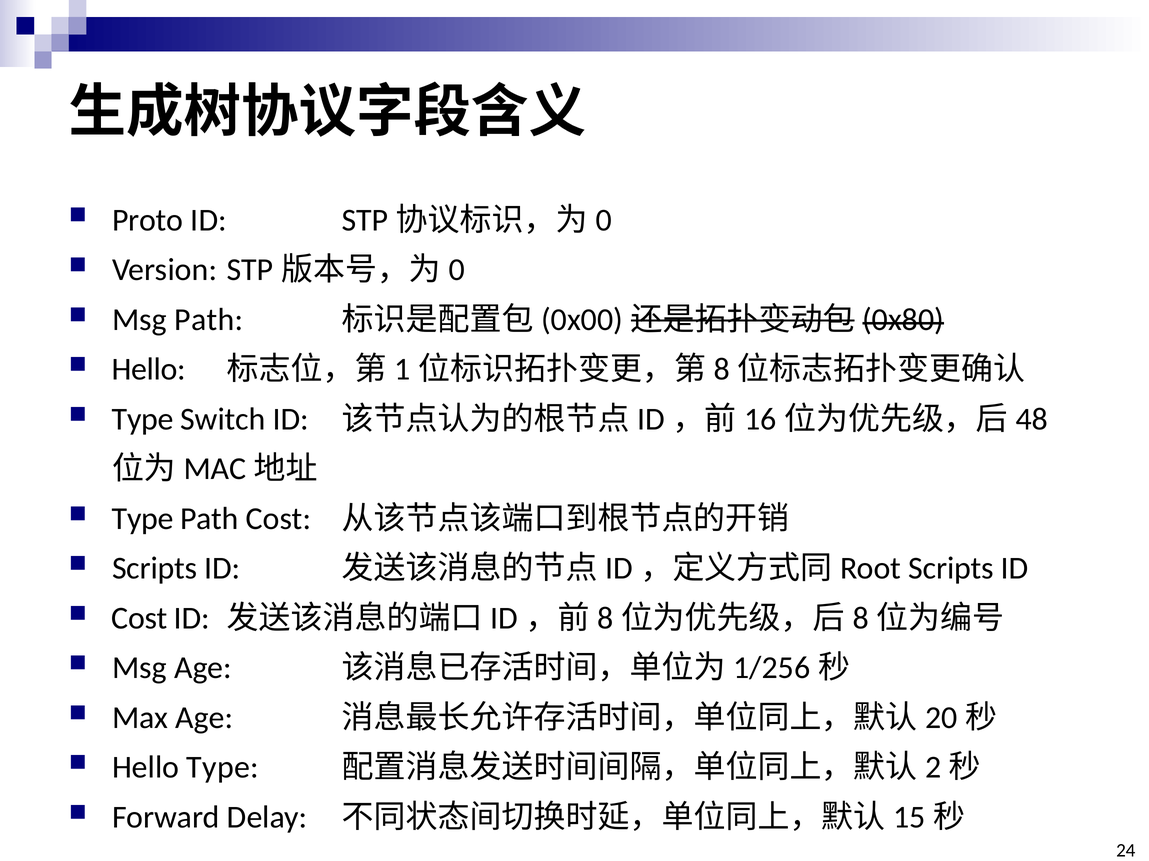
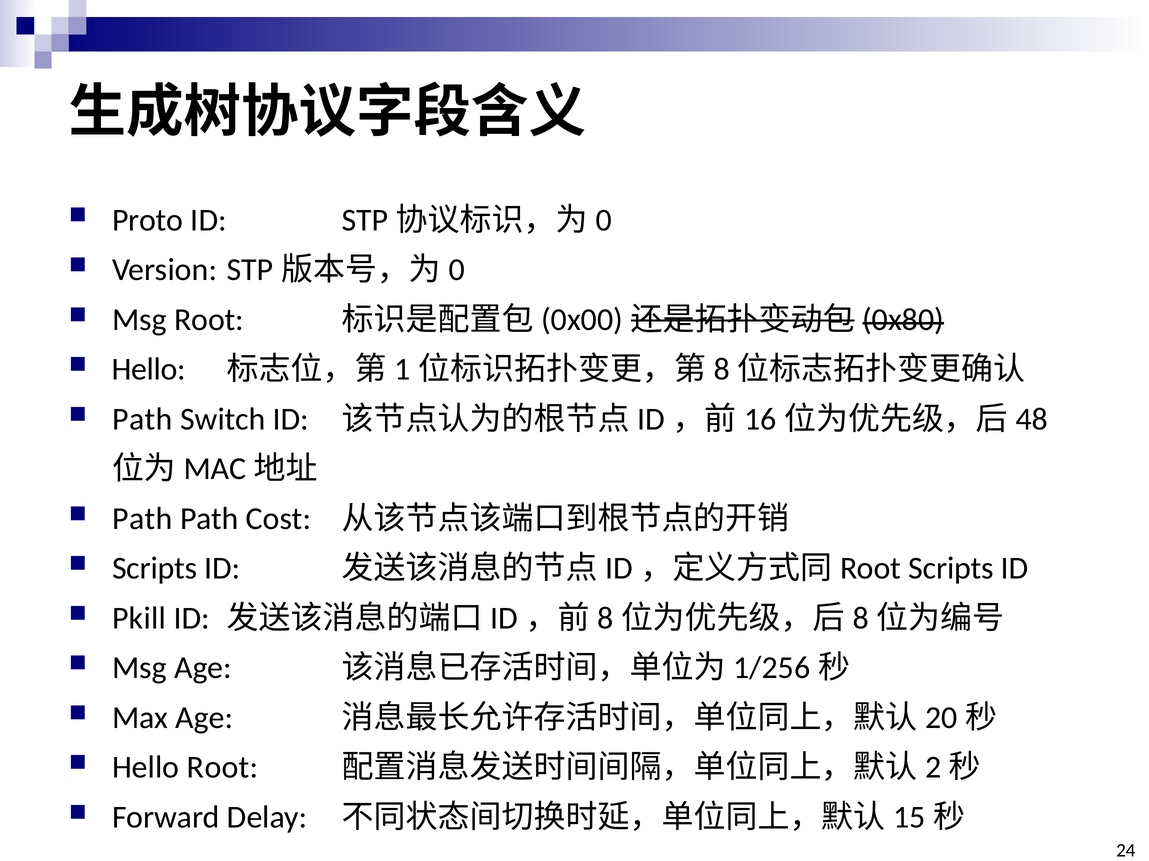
Msg Path: Path -> Root
Type at (143, 419): Type -> Path
Type at (143, 519): Type -> Path
Cost at (139, 619): Cost -> Pkill
Hello Type: Type -> Root
